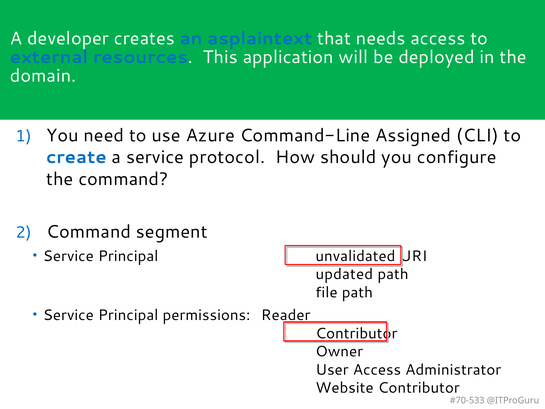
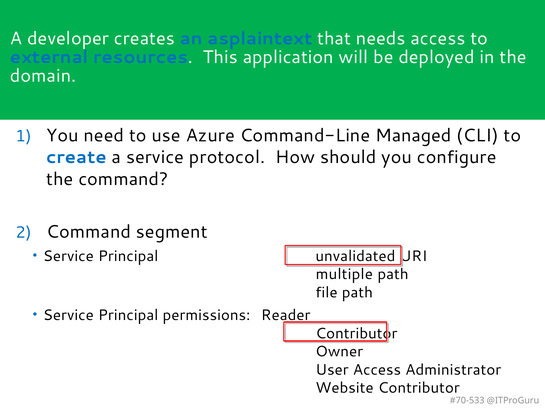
Assigned: Assigned -> Managed
updated: updated -> multiple
